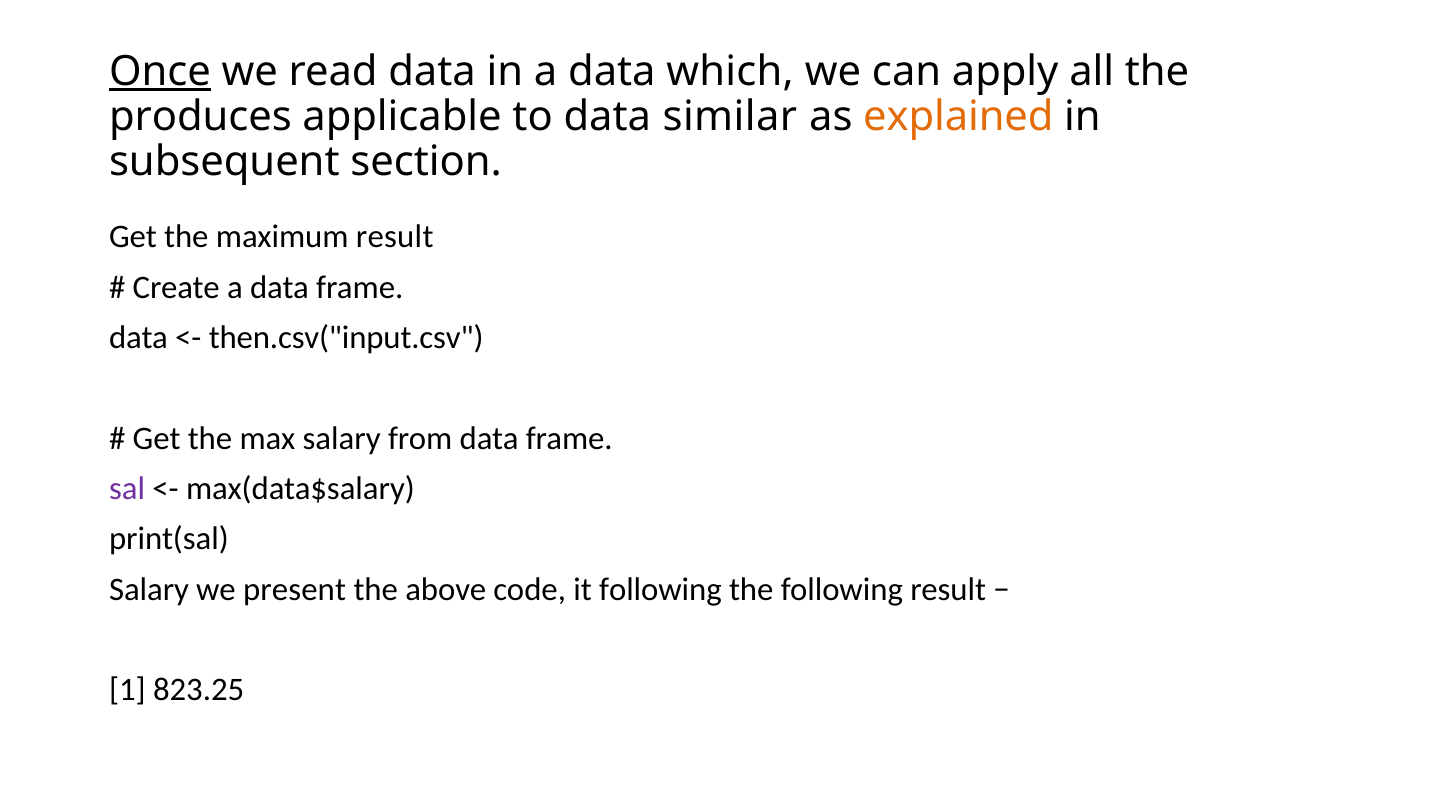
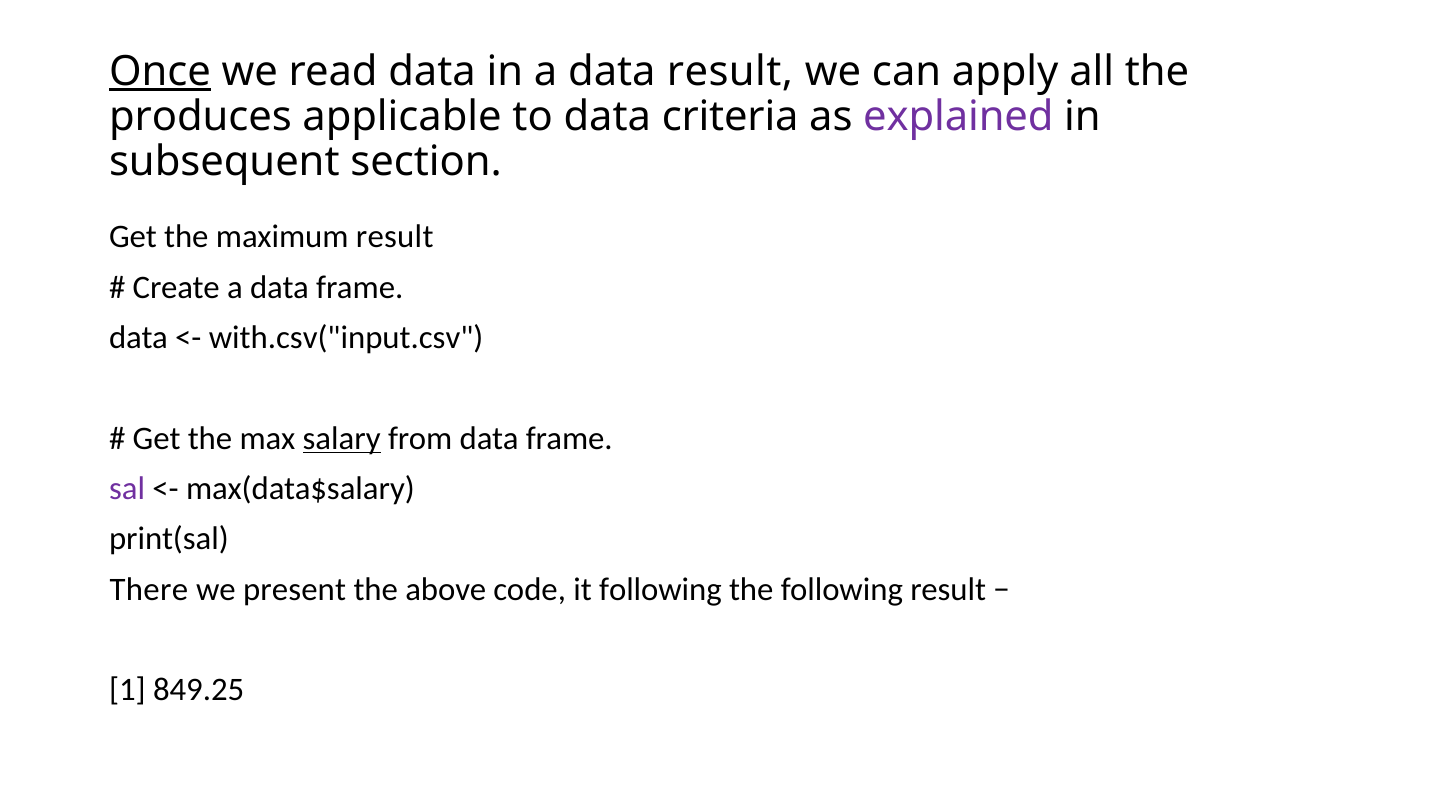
data which: which -> result
similar: similar -> criteria
explained colour: orange -> purple
then.csv("input.csv: then.csv("input.csv -> with.csv("input.csv
salary at (342, 438) underline: none -> present
Salary at (149, 589): Salary -> There
823.25: 823.25 -> 849.25
